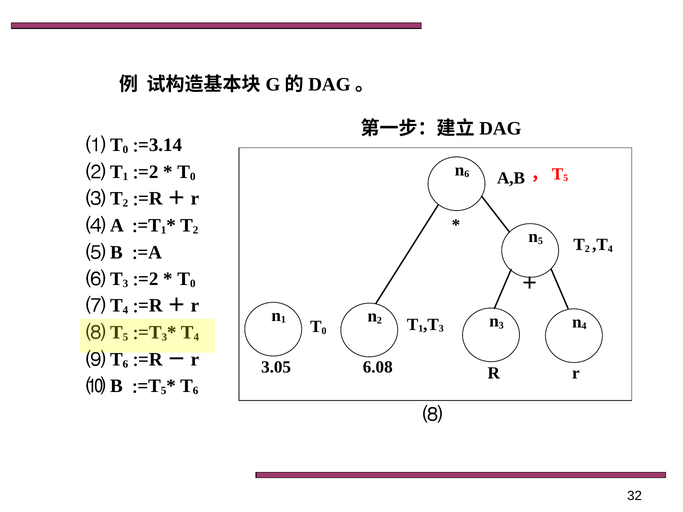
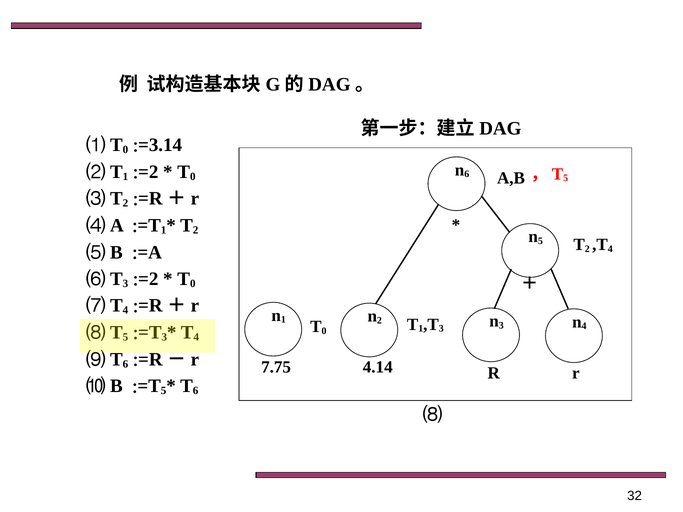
3.05: 3.05 -> 7.75
6.08: 6.08 -> 4.14
